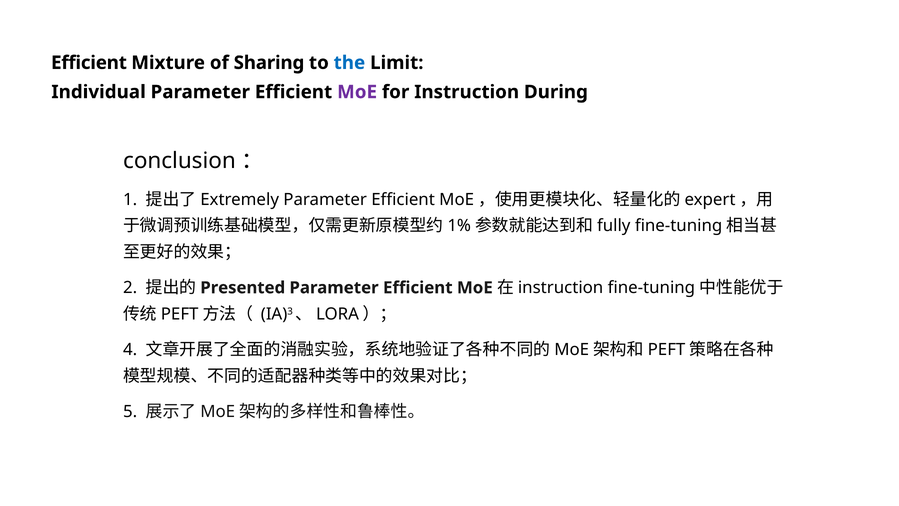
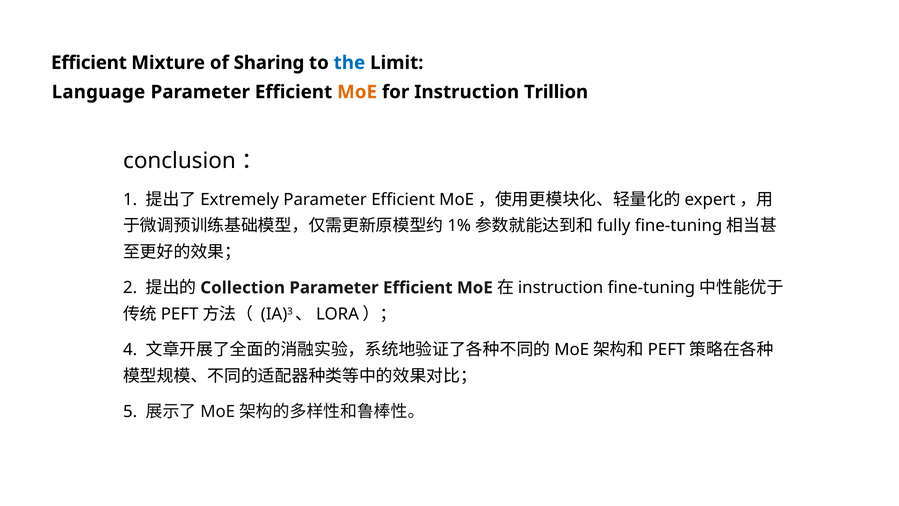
Individual: Individual -> Language
MoE at (357, 92) colour: purple -> orange
During: During -> Trillion
Presented: Presented -> Collection
